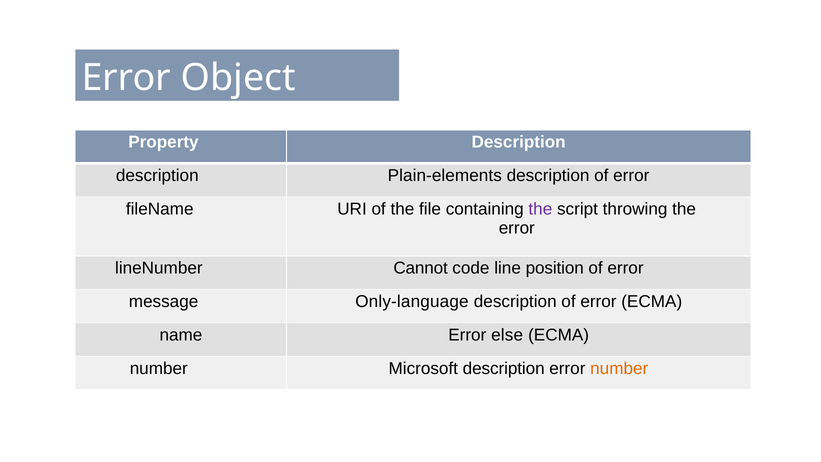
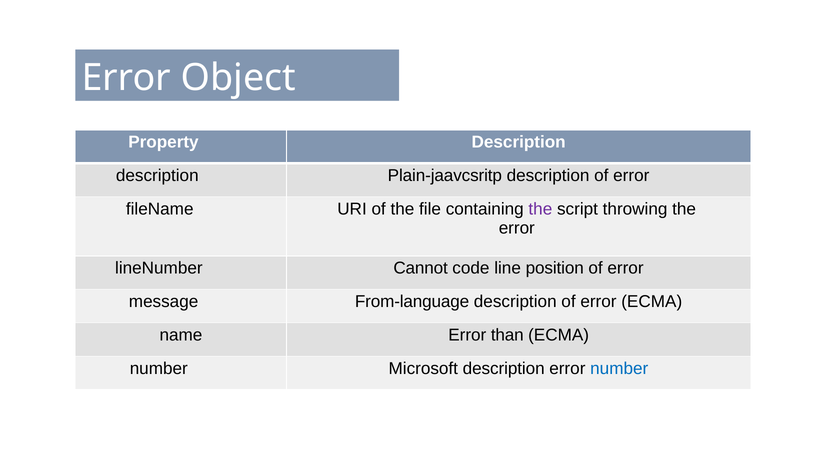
Plain-elements: Plain-elements -> Plain-jaavcsritp
Only-language: Only-language -> From-language
else: else -> than
number at (619, 368) colour: orange -> blue
